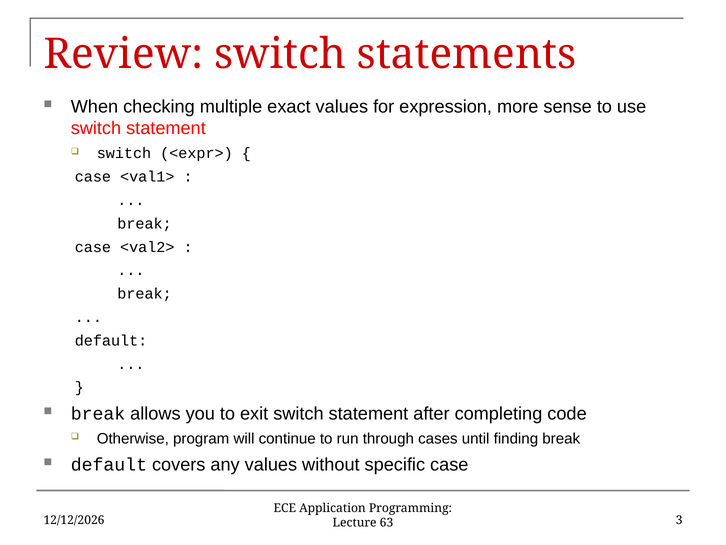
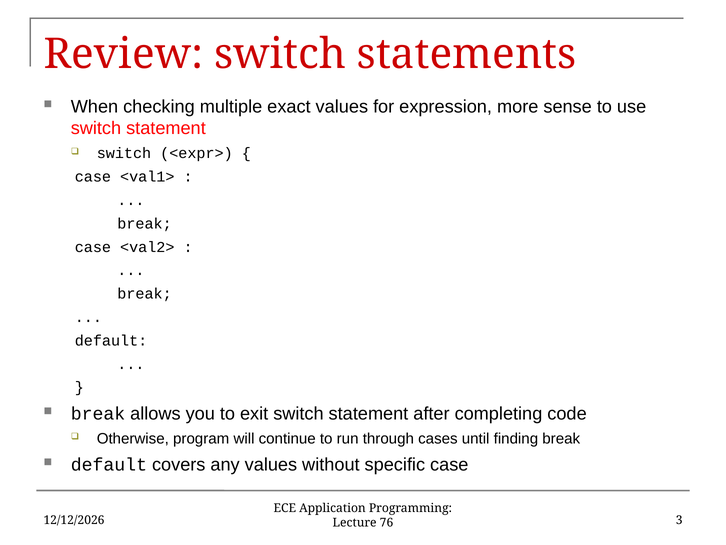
63: 63 -> 76
